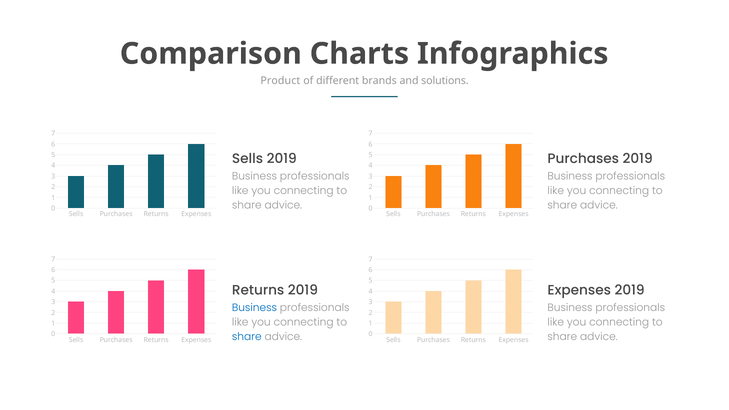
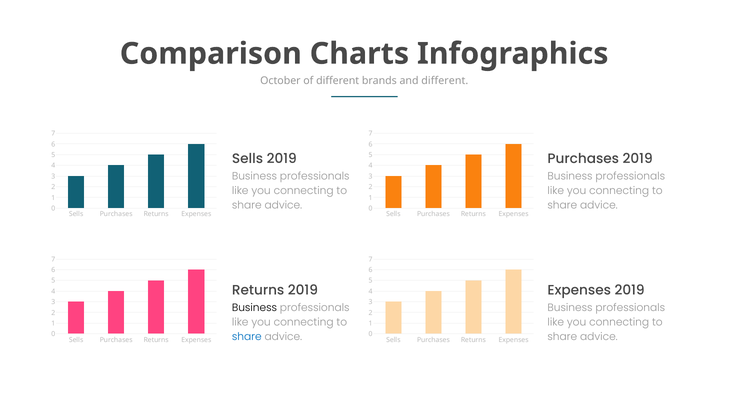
Product: Product -> October
and solutions: solutions -> different
Business at (254, 308) colour: blue -> black
